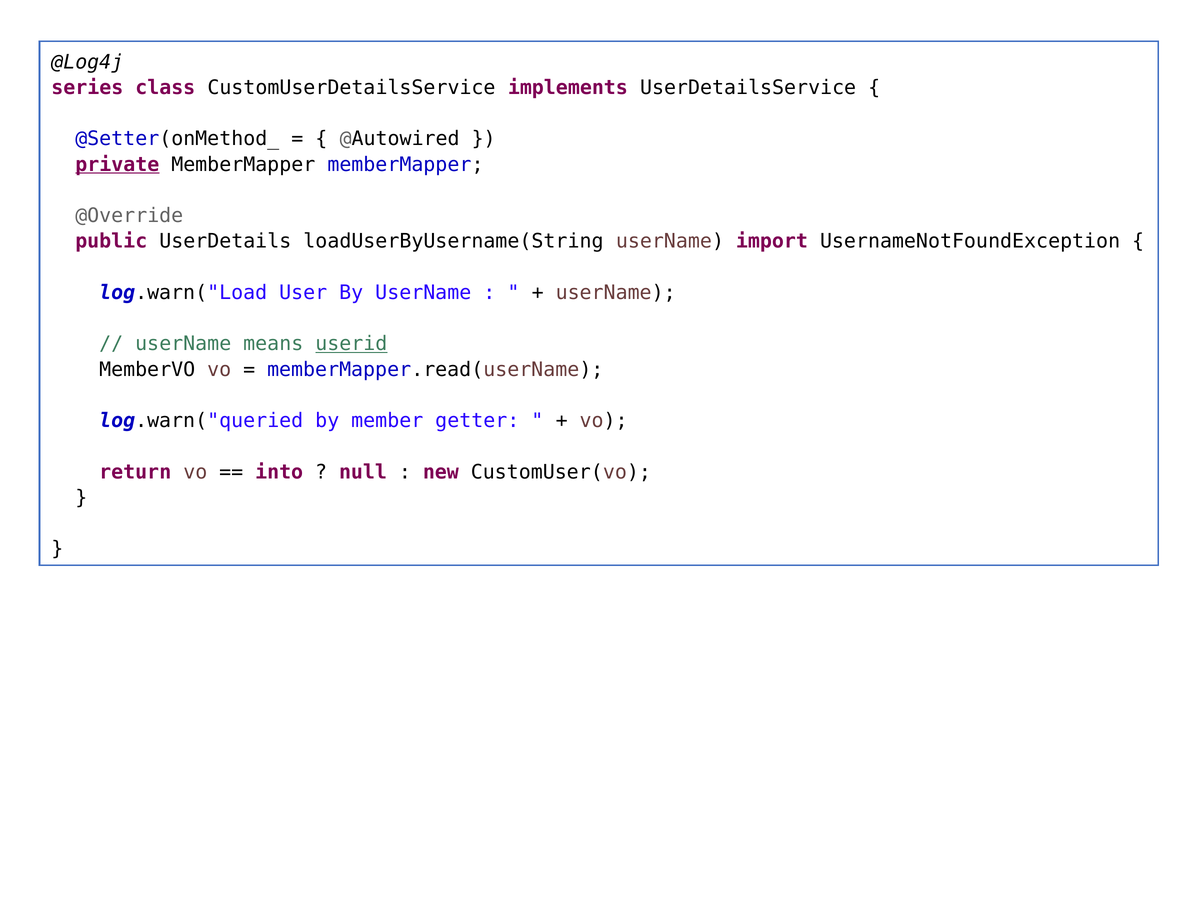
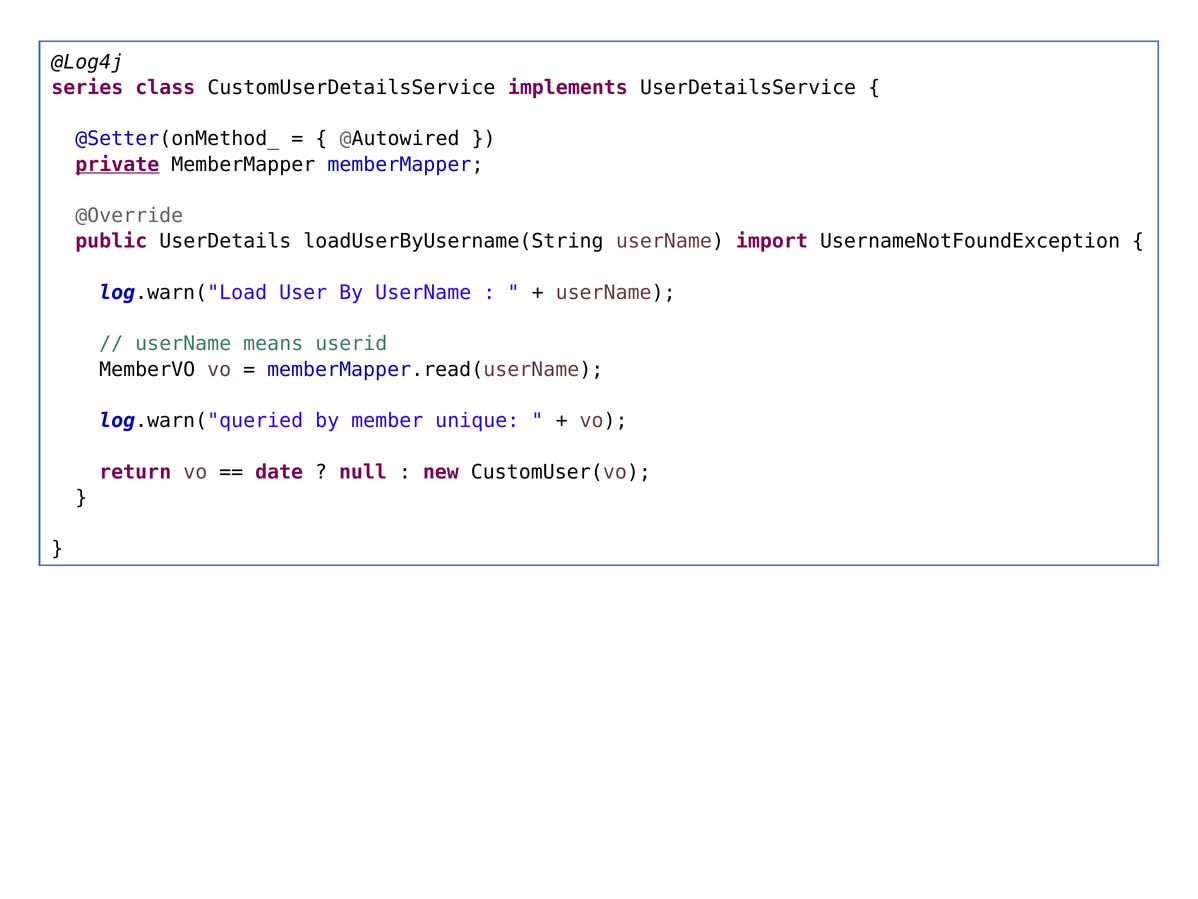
userid underline: present -> none
getter: getter -> unique
into: into -> date
